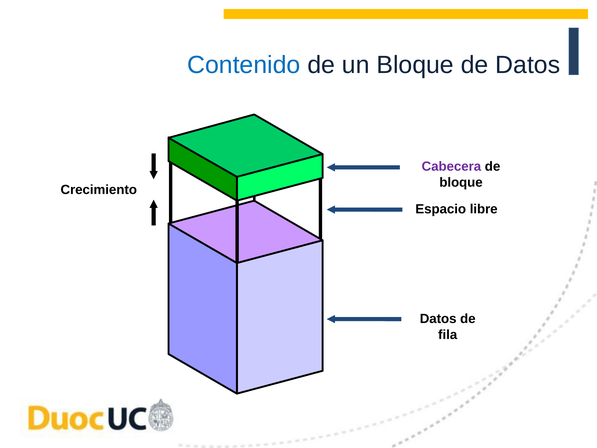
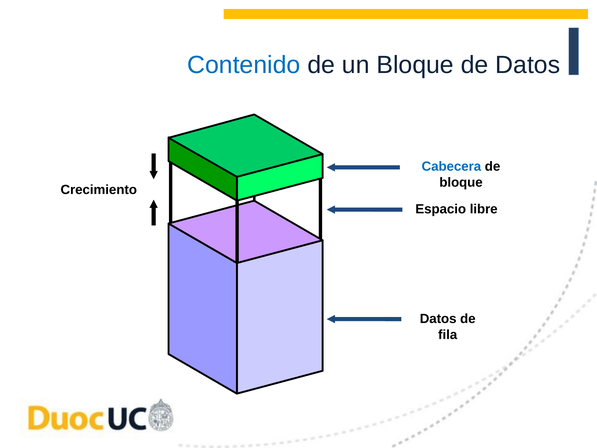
Cabecera colour: purple -> blue
